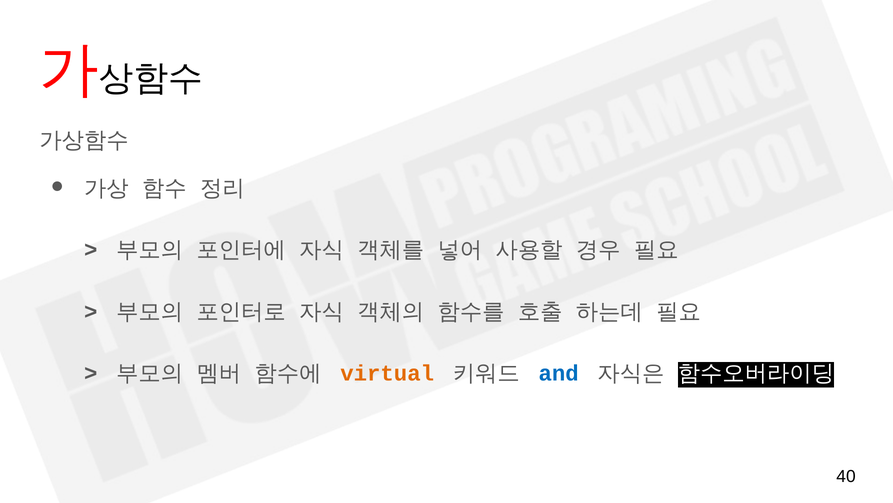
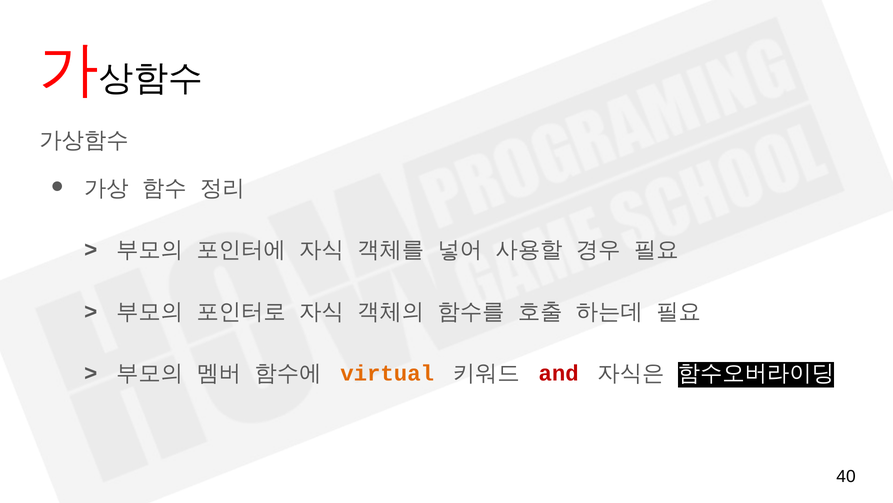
and colour: blue -> red
